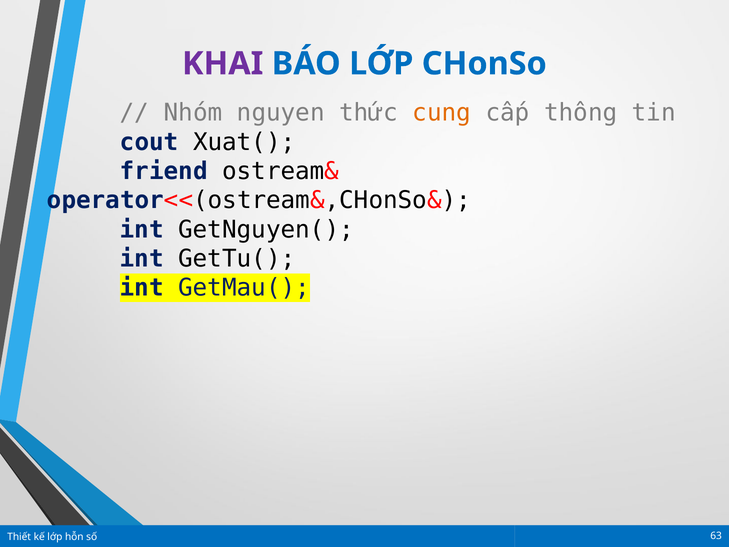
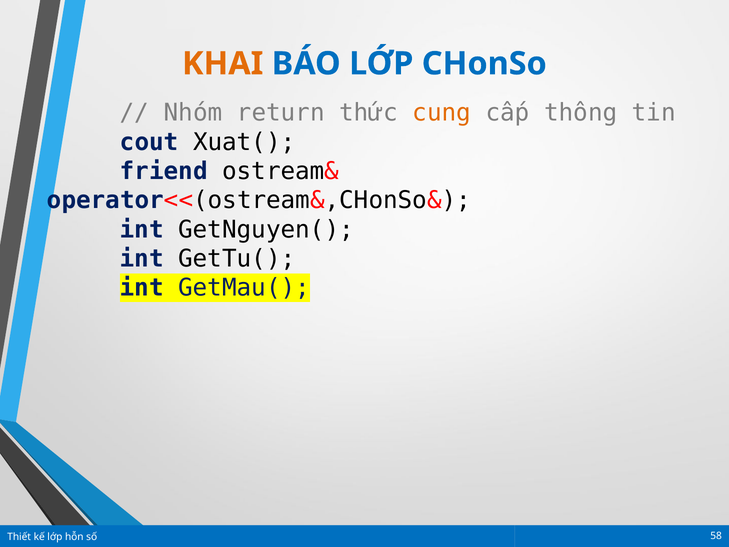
KHAI colour: purple -> orange
nguyen: nguyen -> return
63: 63 -> 58
